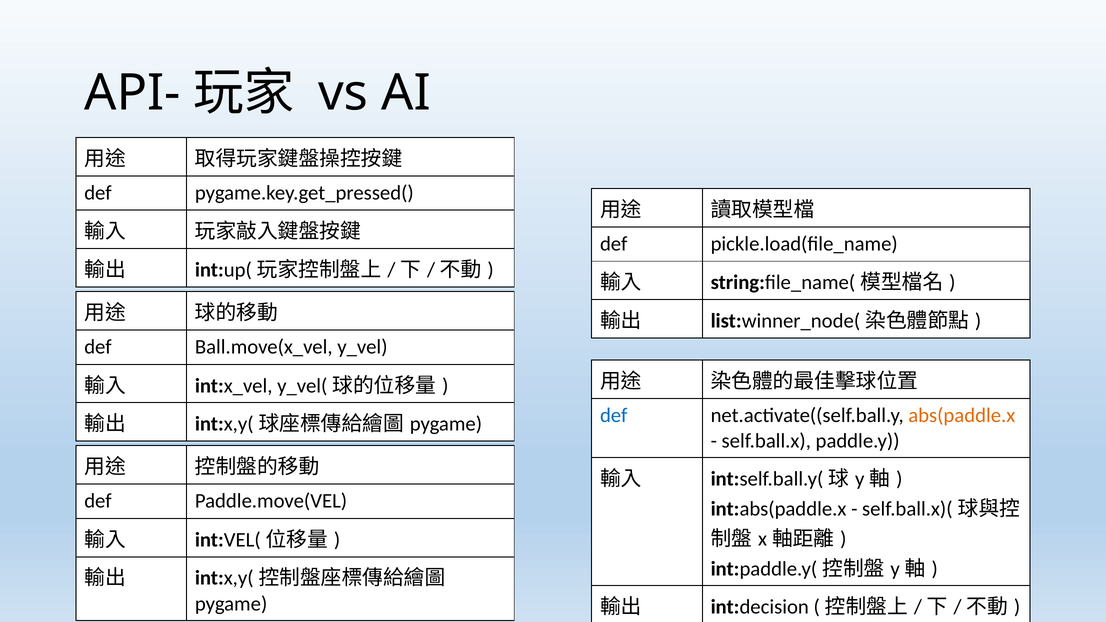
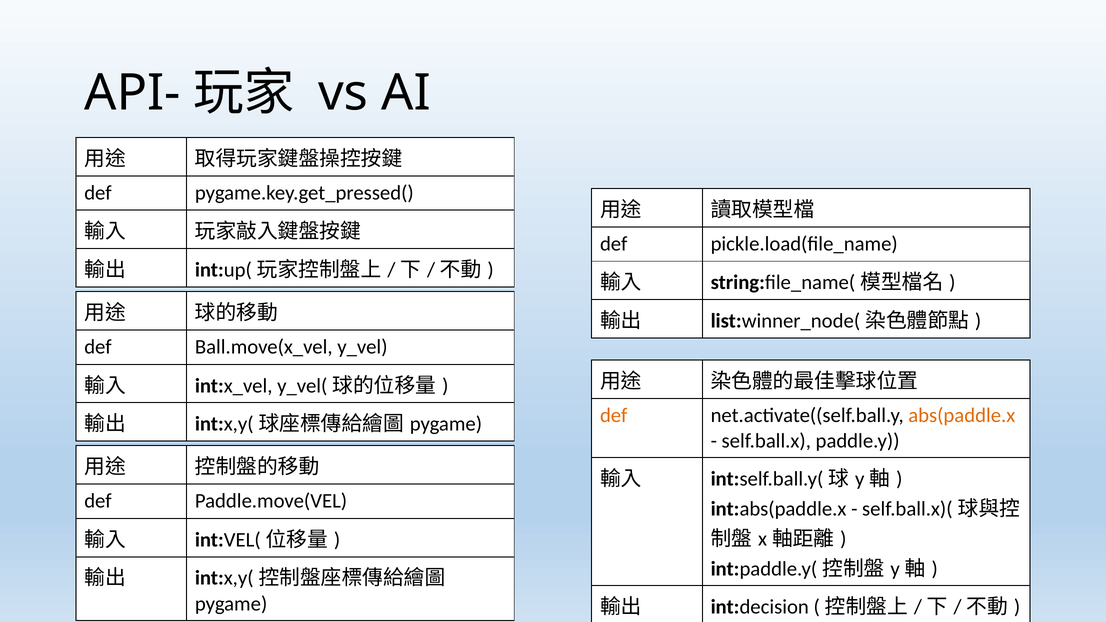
def at (614, 416) colour: blue -> orange
